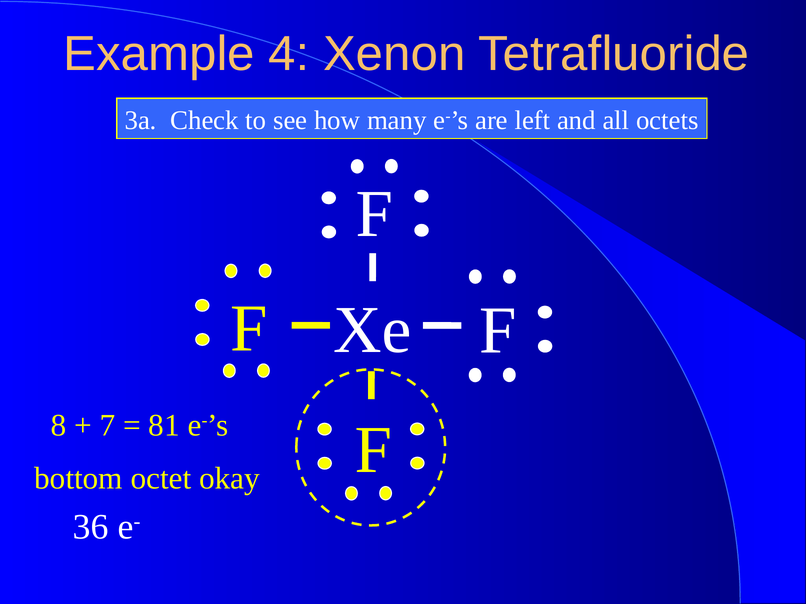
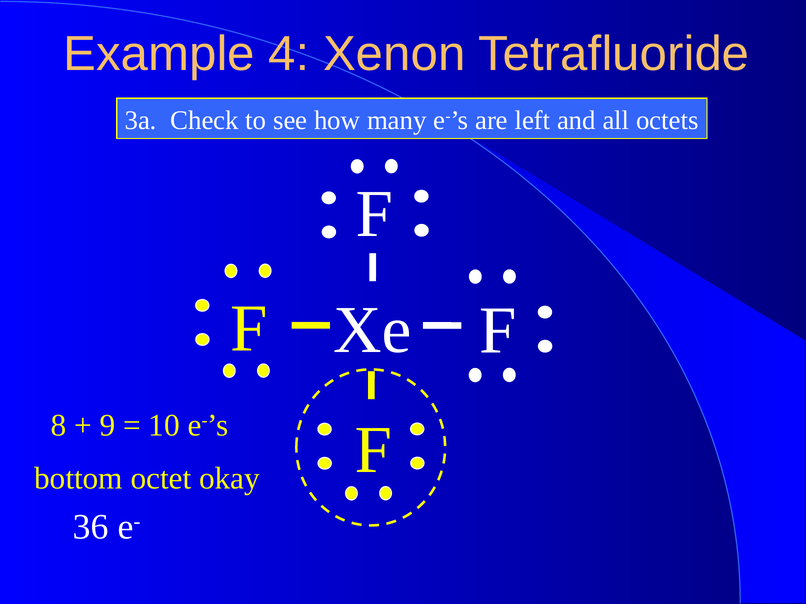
7: 7 -> 9
81: 81 -> 10
